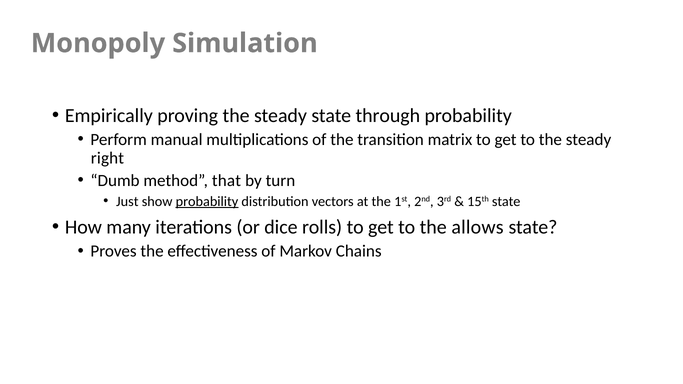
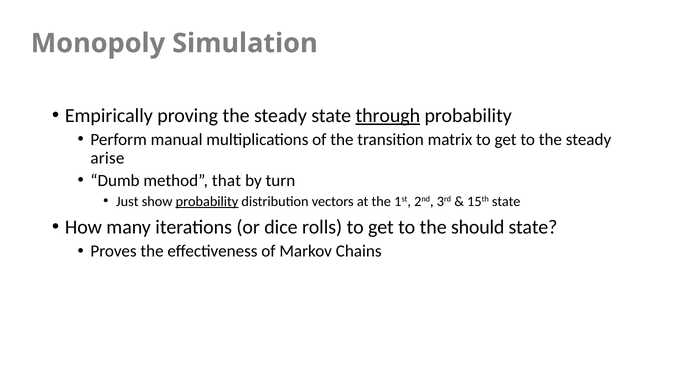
through underline: none -> present
right: right -> arise
allows: allows -> should
